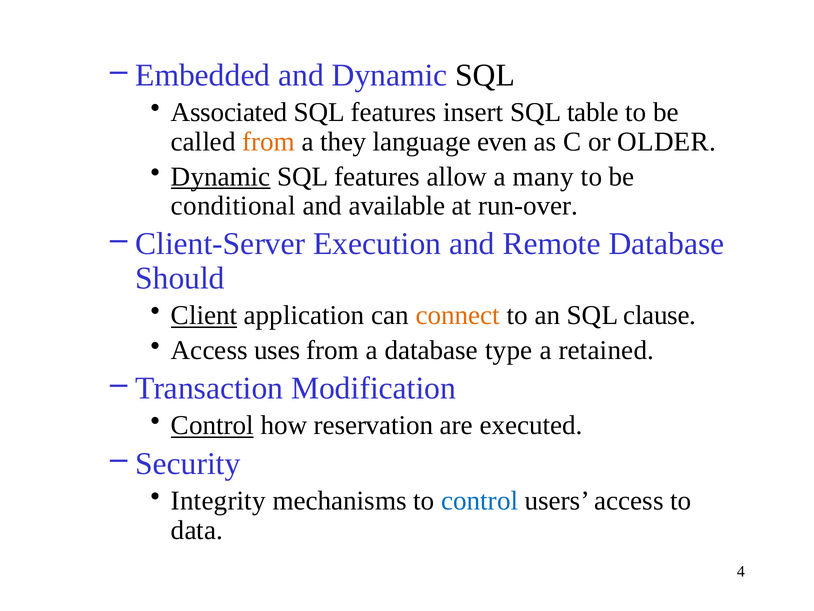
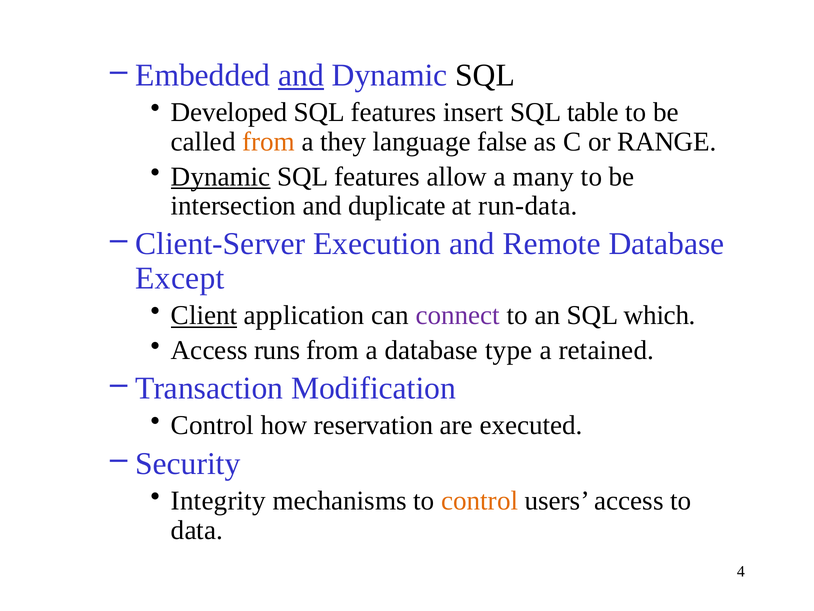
and at (301, 75) underline: none -> present
Associated: Associated -> Developed
even: even -> false
OLDER: OLDER -> RANGE
conditional: conditional -> intersection
available: available -> duplicate
run-over: run-over -> run-data
Should: Should -> Except
connect colour: orange -> purple
clause: clause -> which
uses: uses -> runs
Control at (212, 425) underline: present -> none
control at (480, 500) colour: blue -> orange
